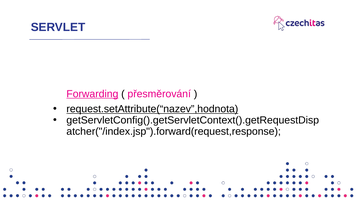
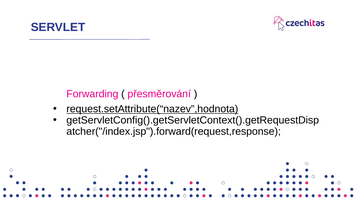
Forwarding underline: present -> none
